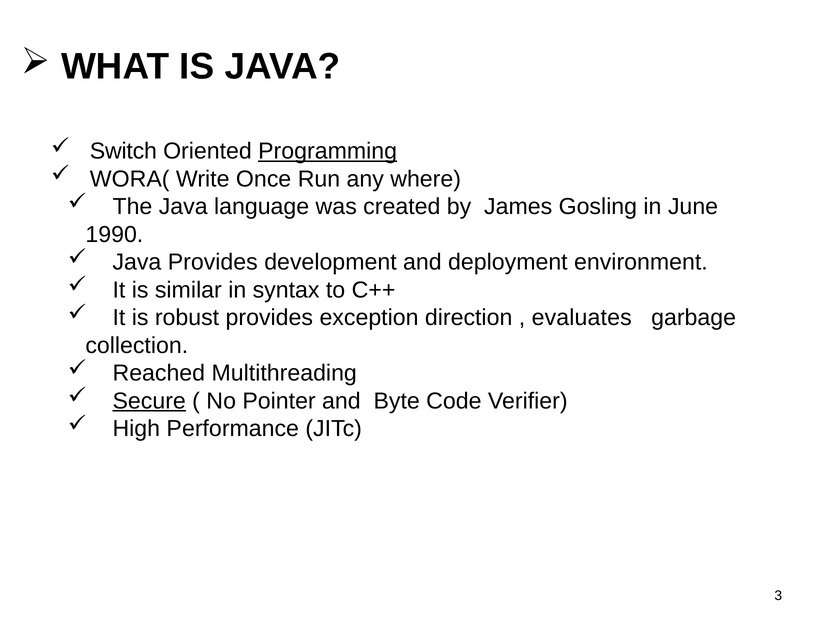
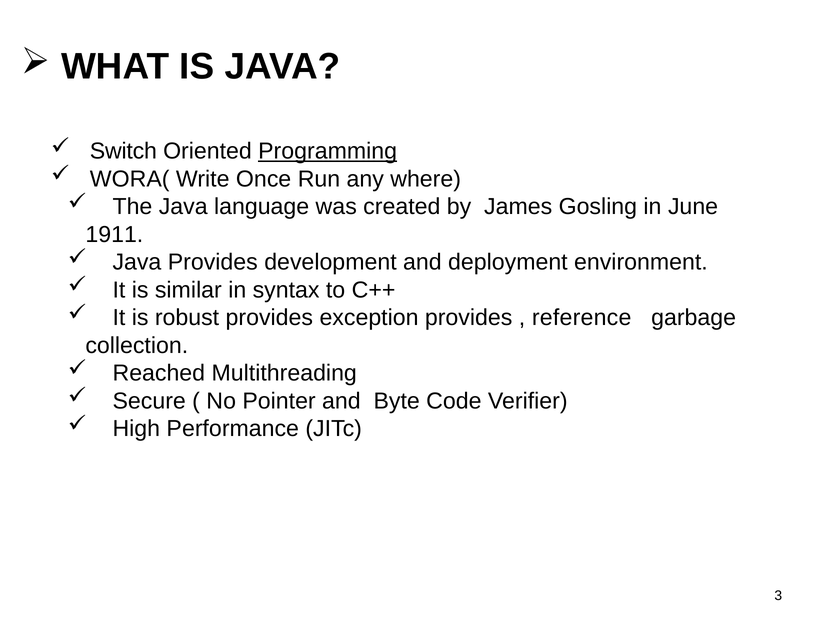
1990: 1990 -> 1911
exception direction: direction -> provides
evaluates: evaluates -> reference
Secure underline: present -> none
